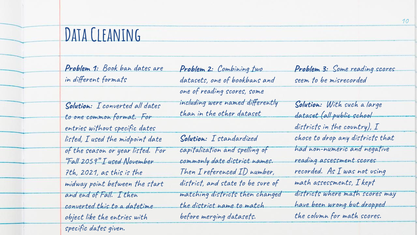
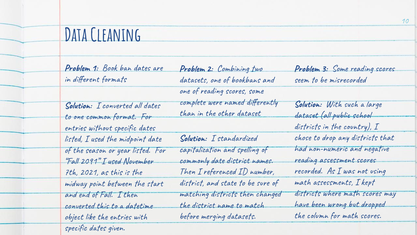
including: including -> complete
2059: 2059 -> 2091
